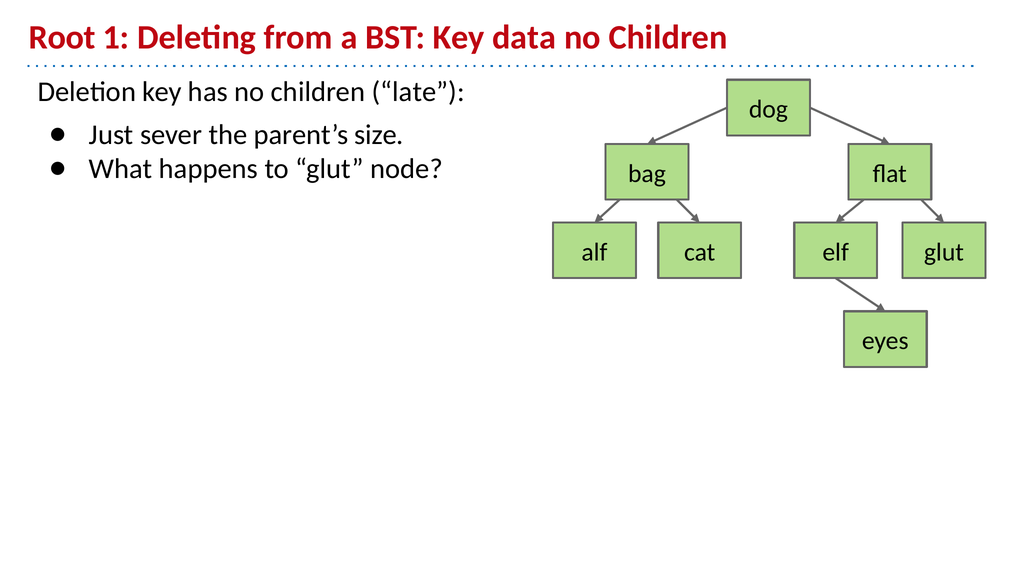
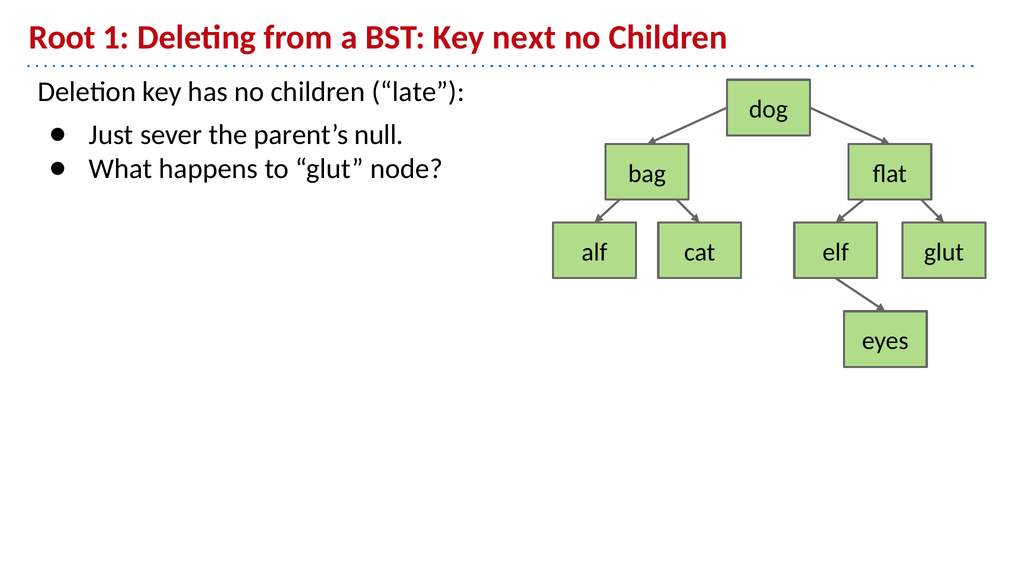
data: data -> next
size: size -> null
